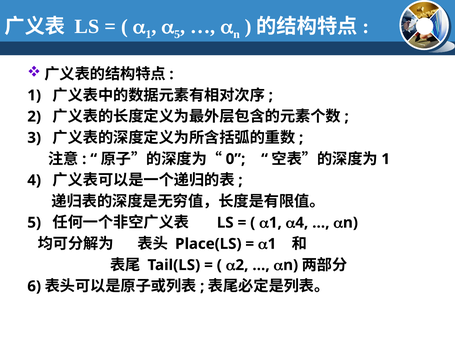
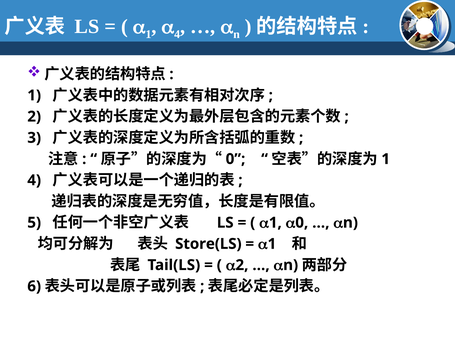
5 at (177, 34): 5 -> 4
4 at (302, 223): 4 -> 0
Place(LS: Place(LS -> Store(LS
